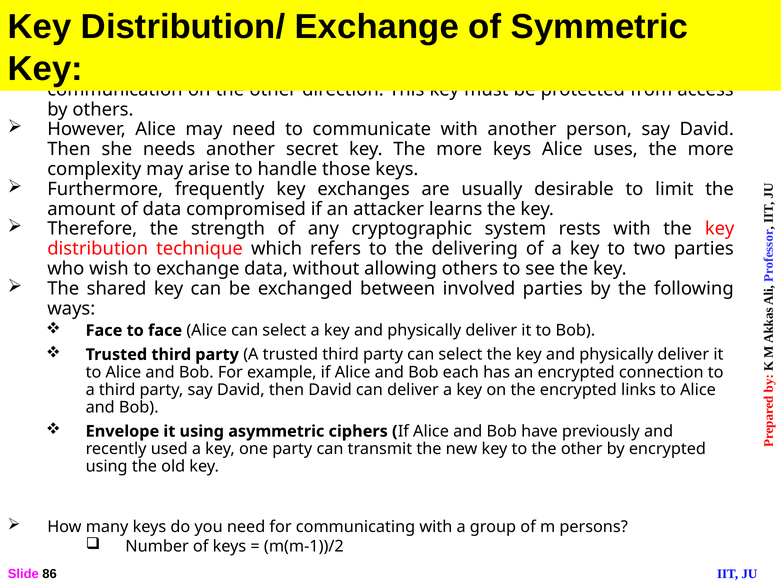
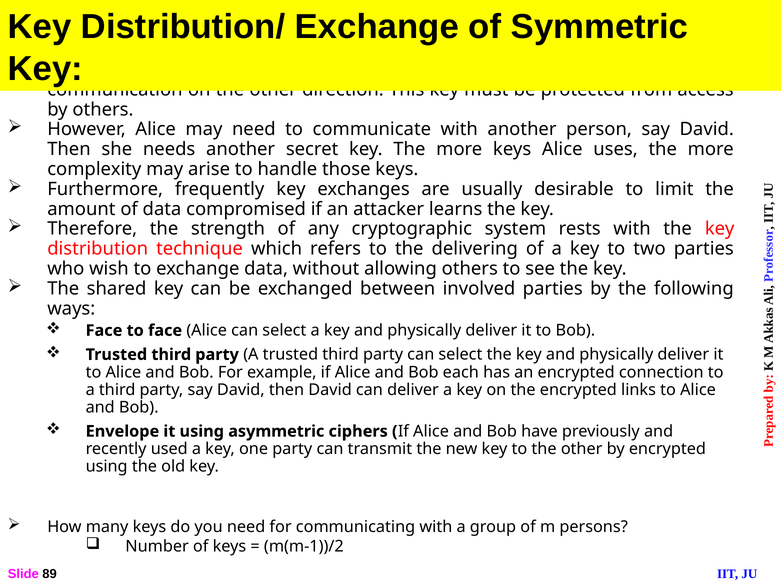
86: 86 -> 89
